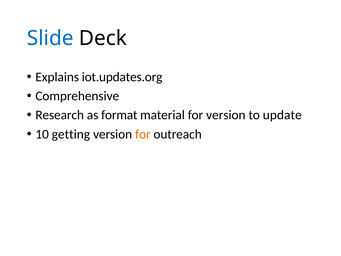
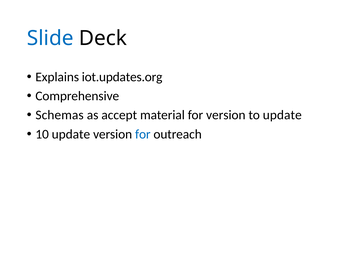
Research: Research -> Schemas
format: format -> accept
10 getting: getting -> update
for at (143, 134) colour: orange -> blue
